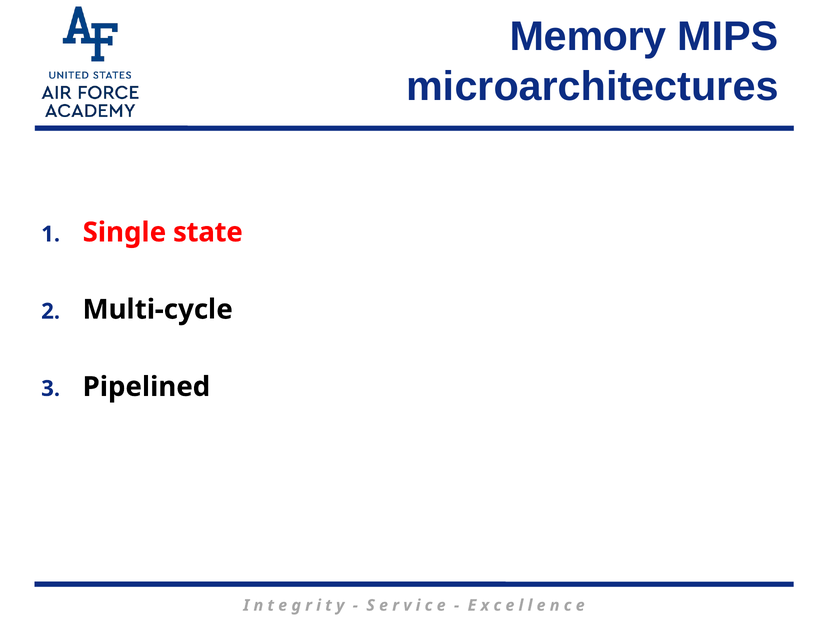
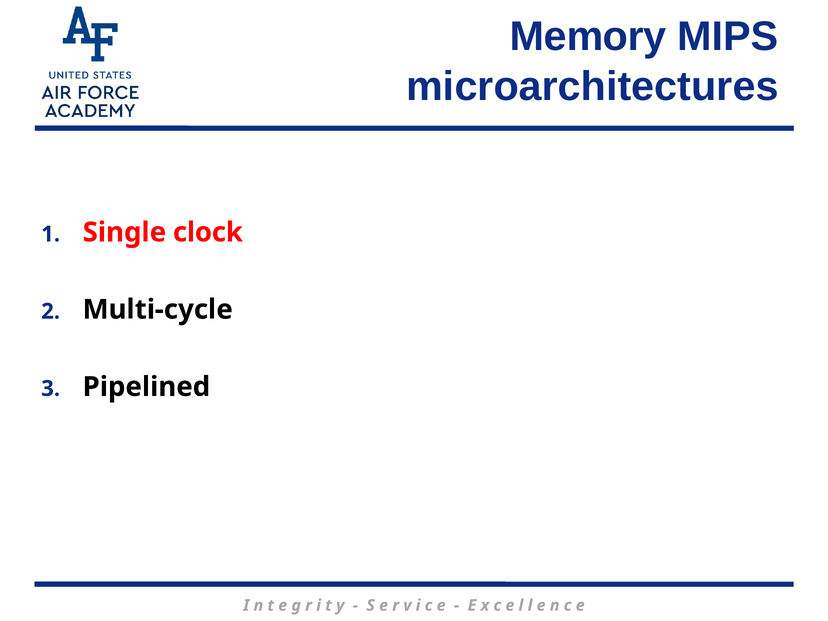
state: state -> clock
